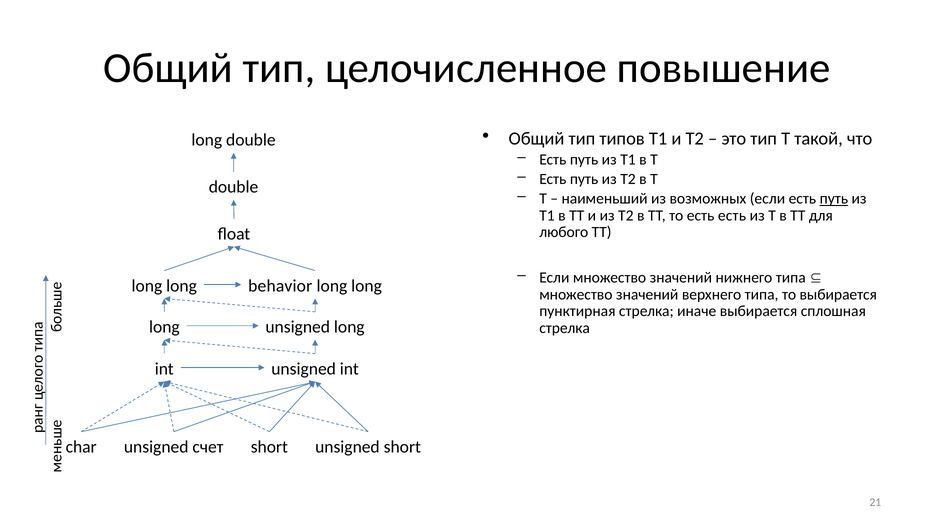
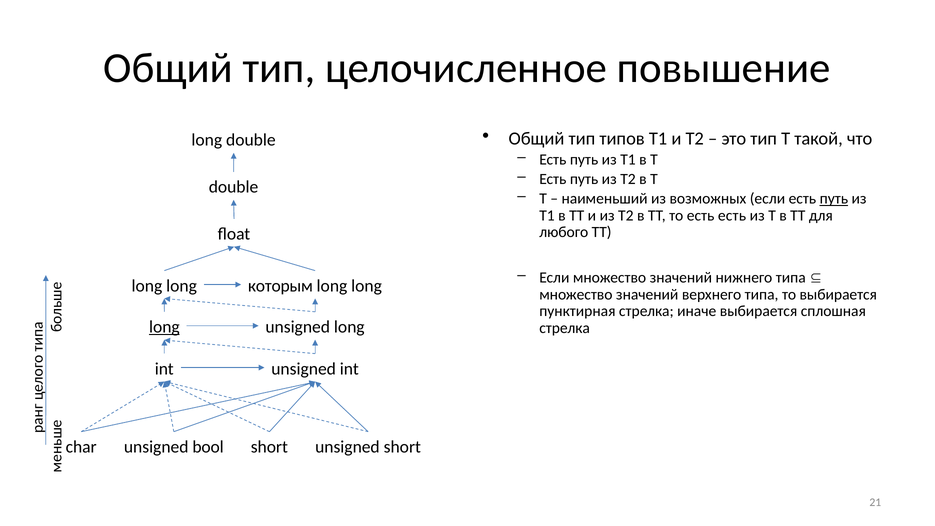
behavior: behavior -> которым
long at (164, 327) underline: none -> present
счет: счет -> bool
